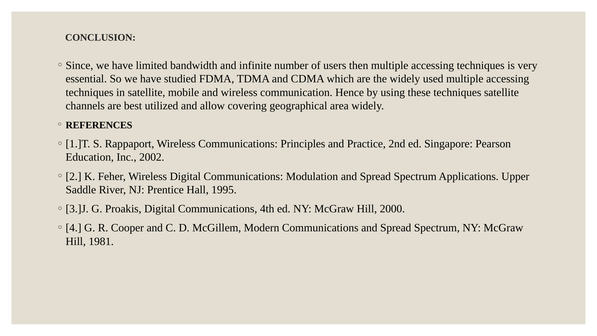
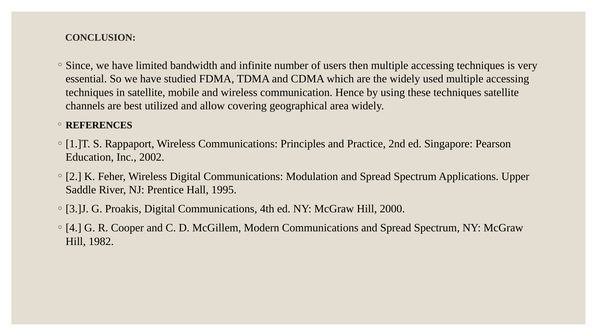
1981: 1981 -> 1982
